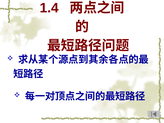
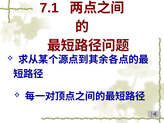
1.4: 1.4 -> 7.1
